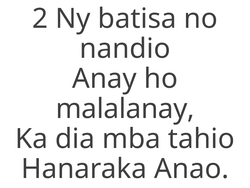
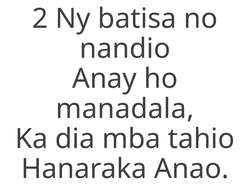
malalanay: malalanay -> manadala
